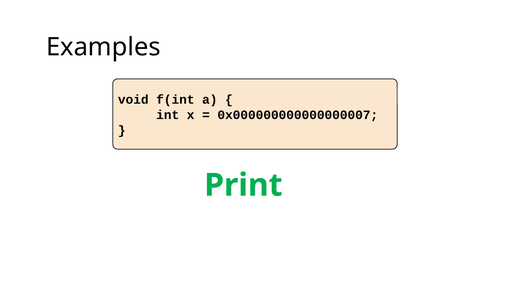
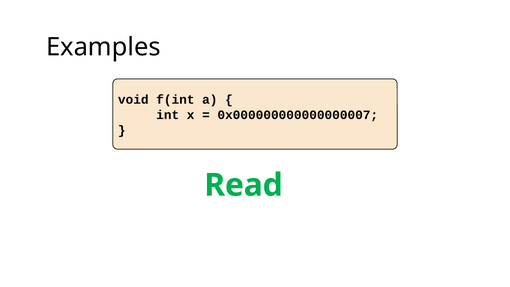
Print: Print -> Read
